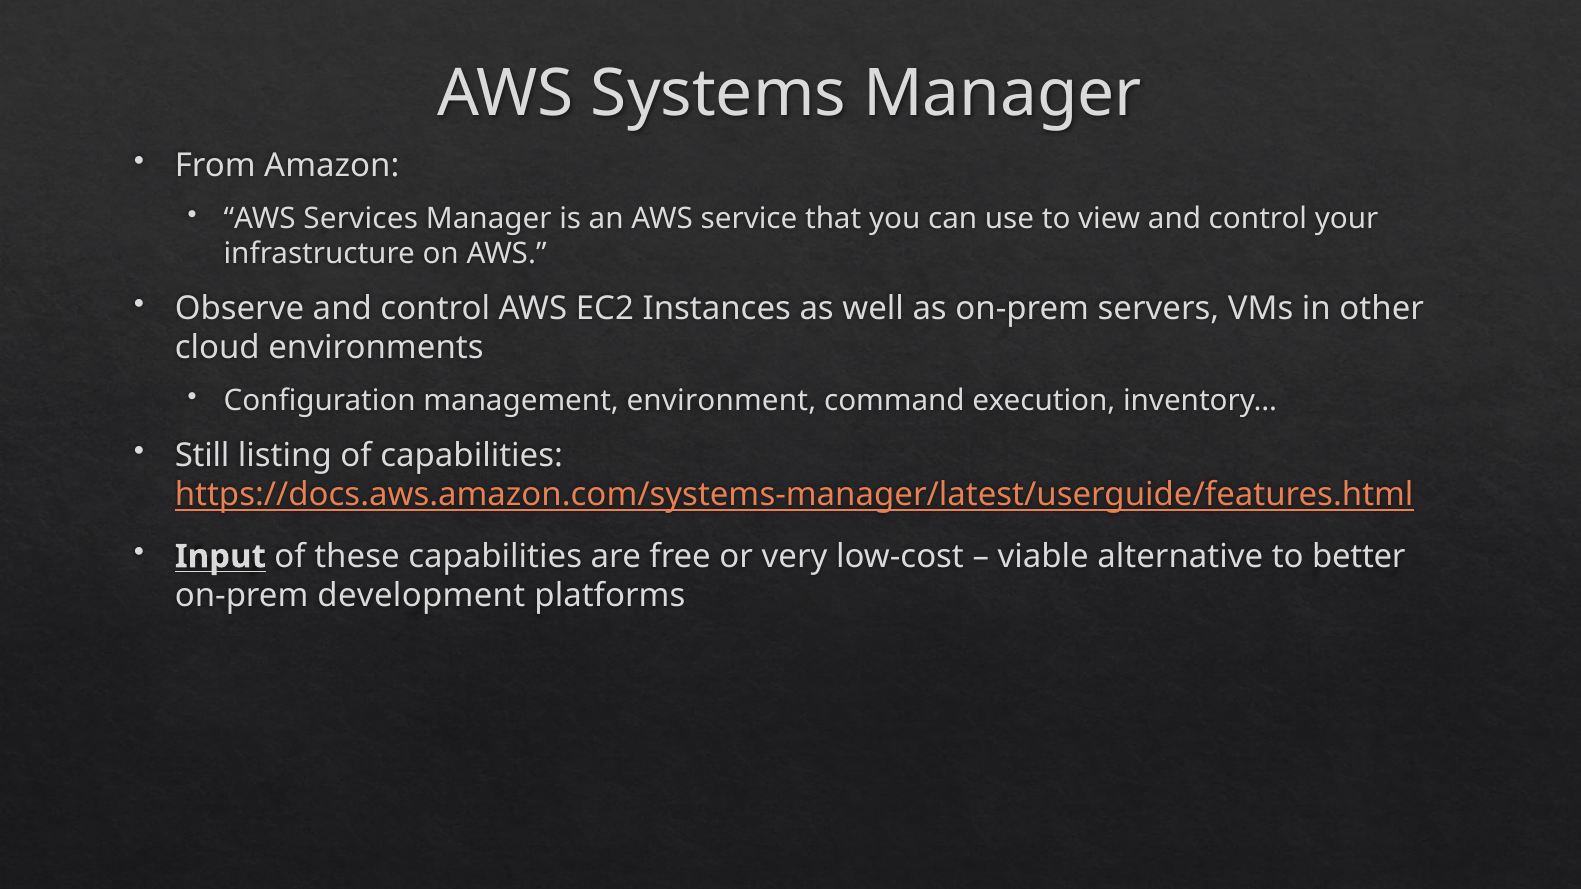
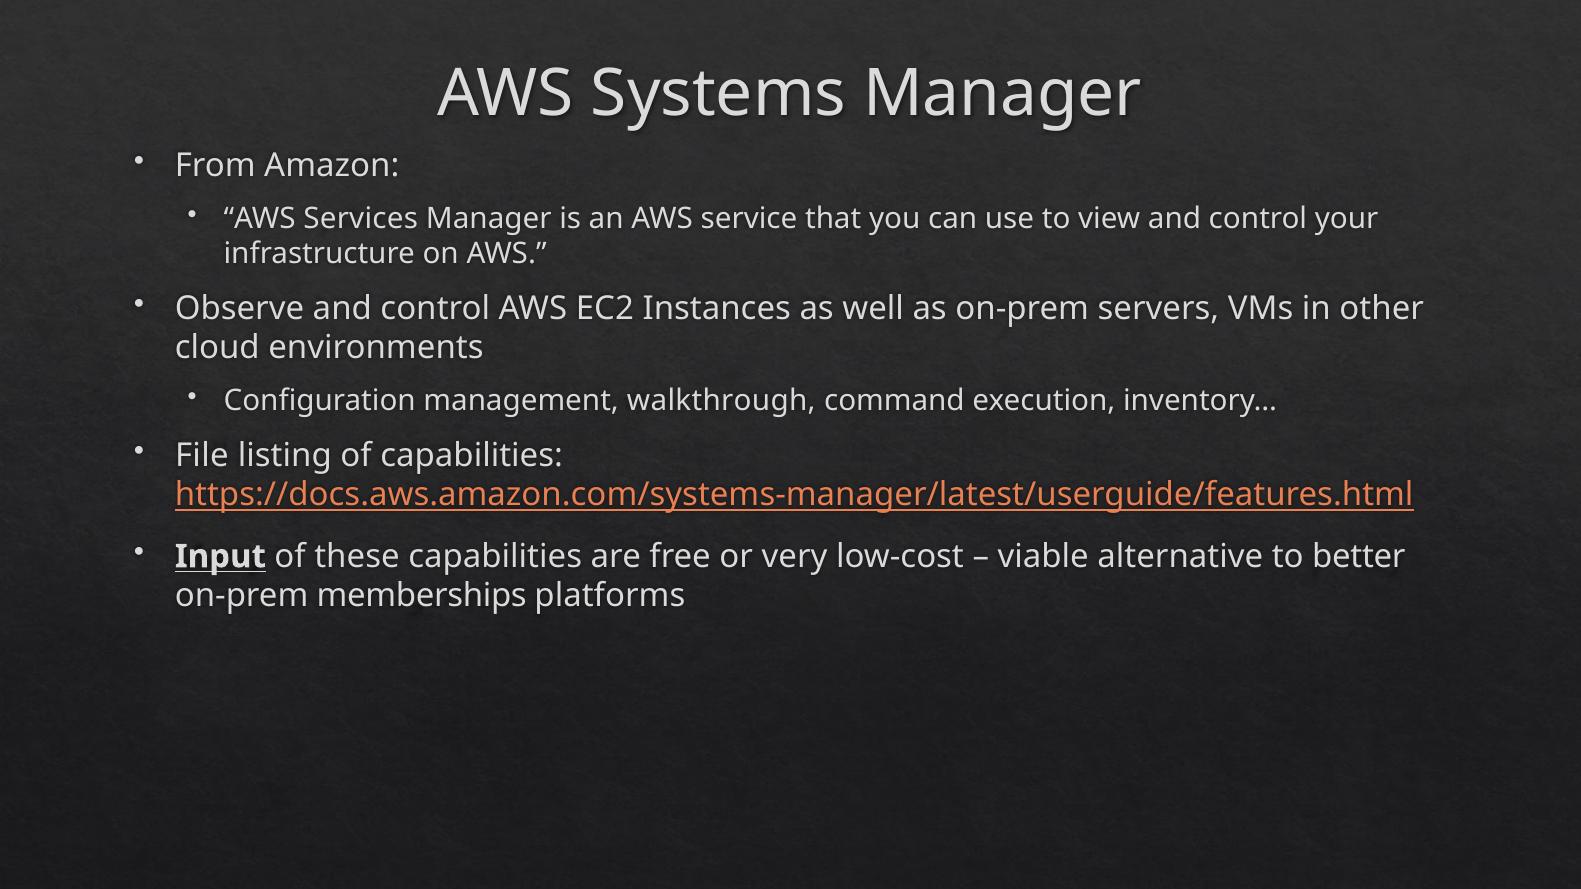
environment: environment -> walkthrough
Still: Still -> File
development: development -> memberships
